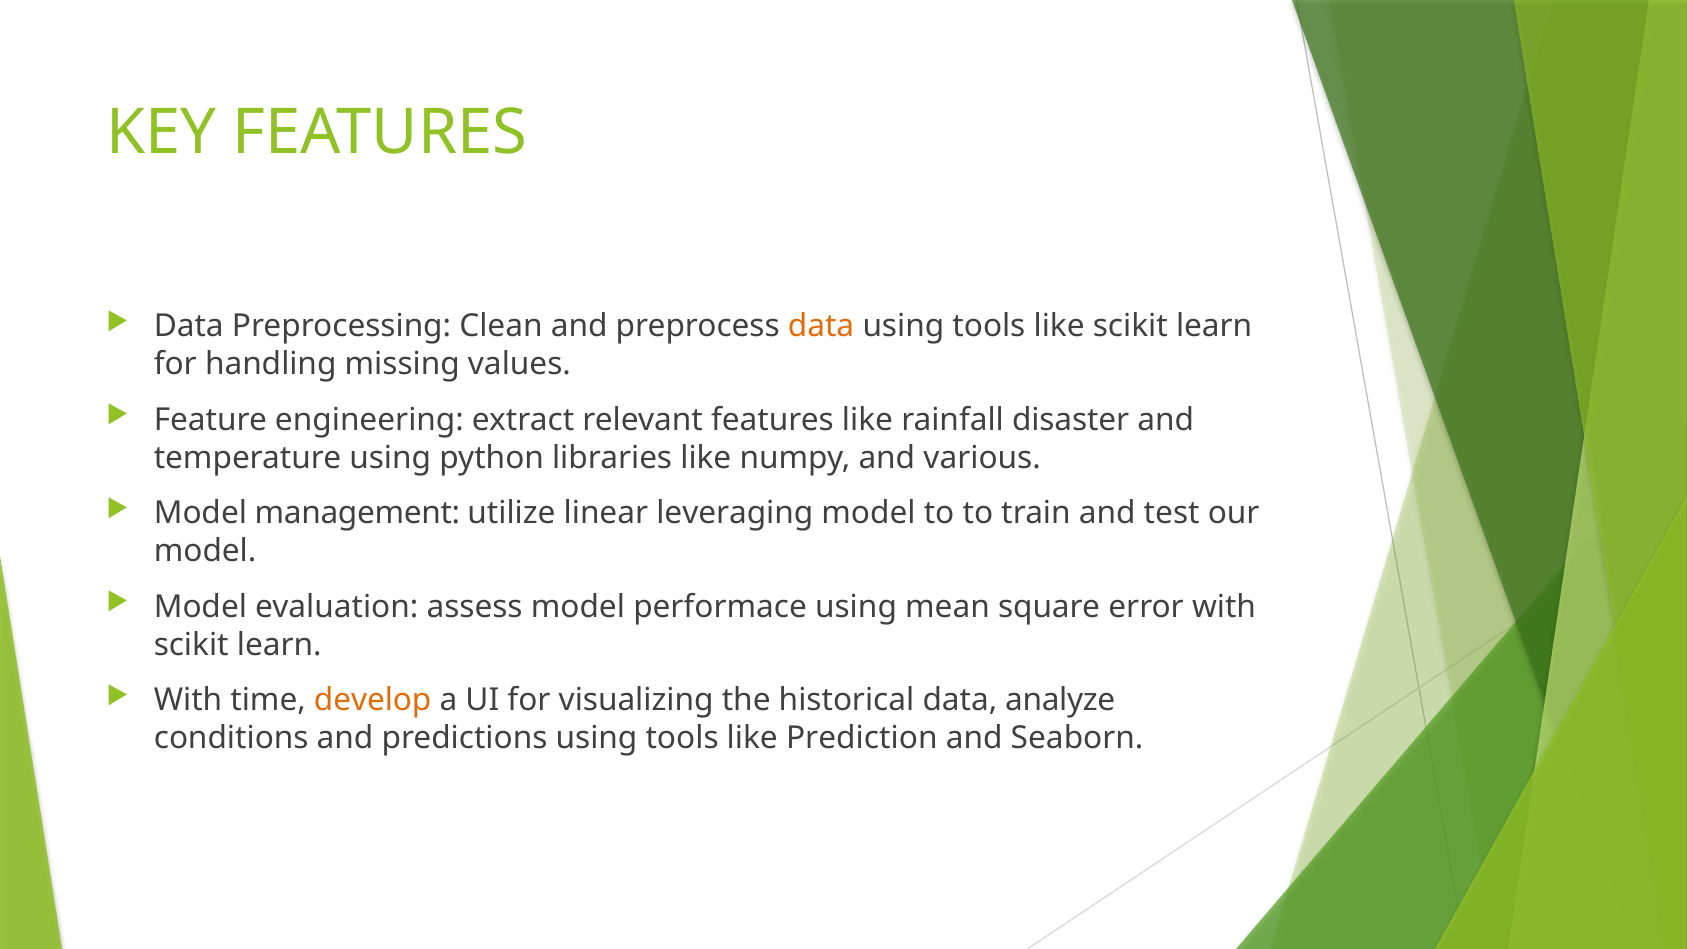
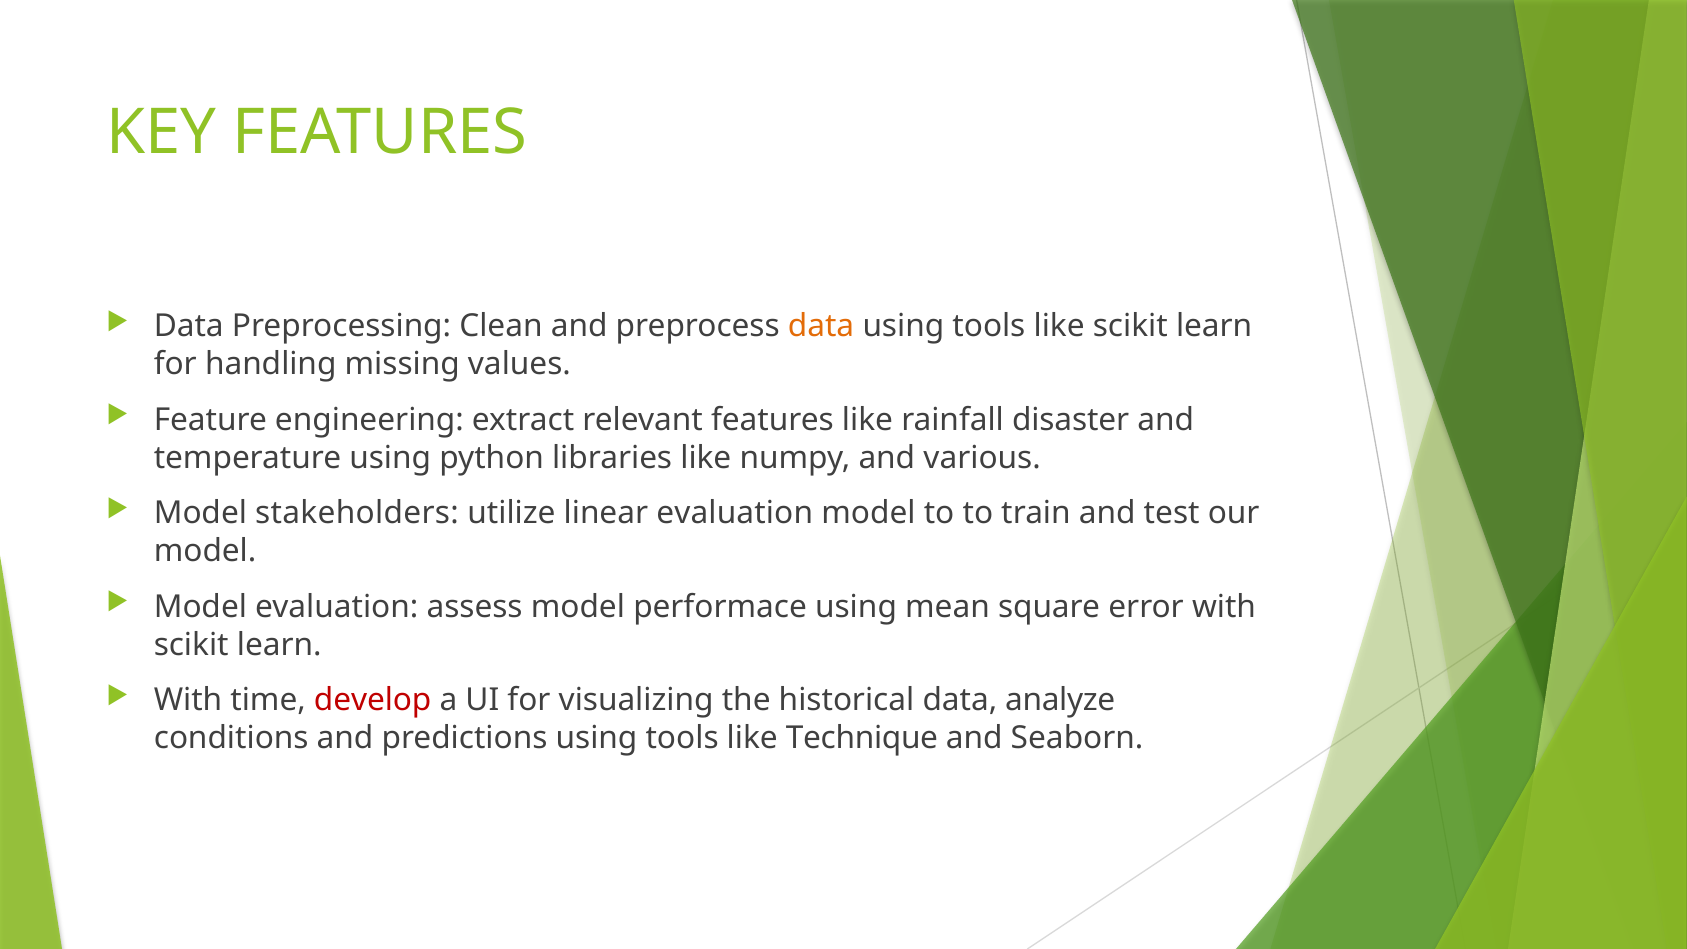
management: management -> stakeholders
linear leveraging: leveraging -> evaluation
develop colour: orange -> red
Prediction: Prediction -> Technique
